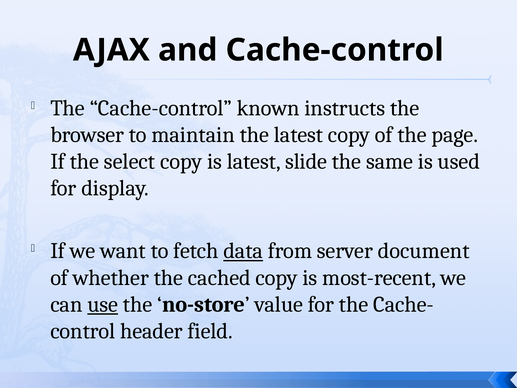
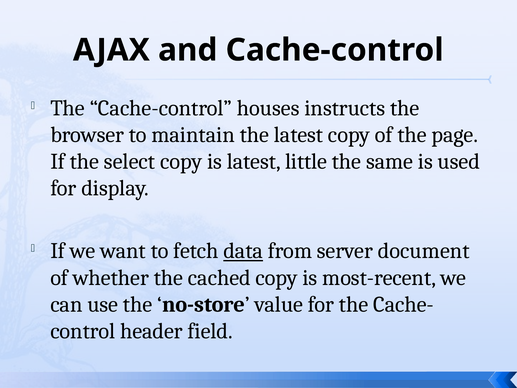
known: known -> houses
slide: slide -> little
use underline: present -> none
